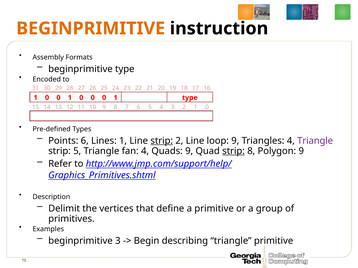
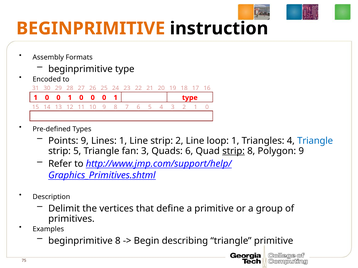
Points 6: 6 -> 9
strip at (162, 141) underline: present -> none
loop 9: 9 -> 1
Triangle at (315, 141) colour: purple -> blue
fan 4: 4 -> 3
Quads 9: 9 -> 6
beginprimitive 3: 3 -> 8
